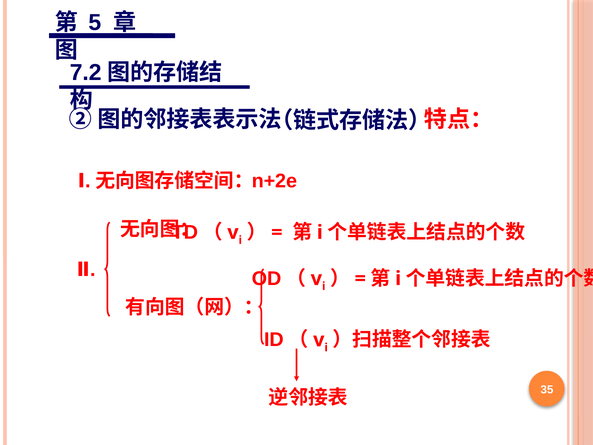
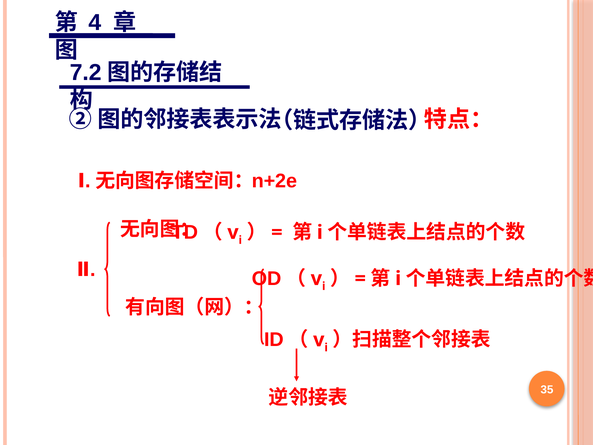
5: 5 -> 4
